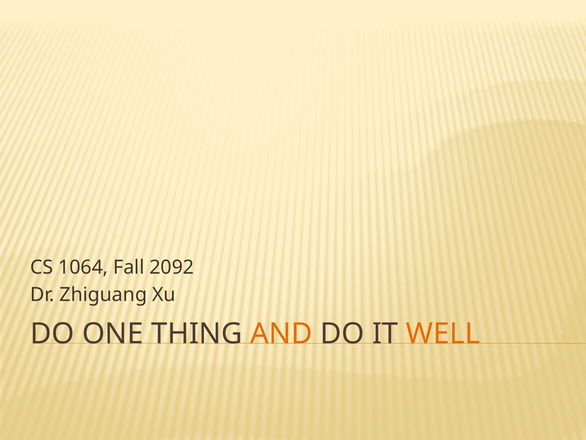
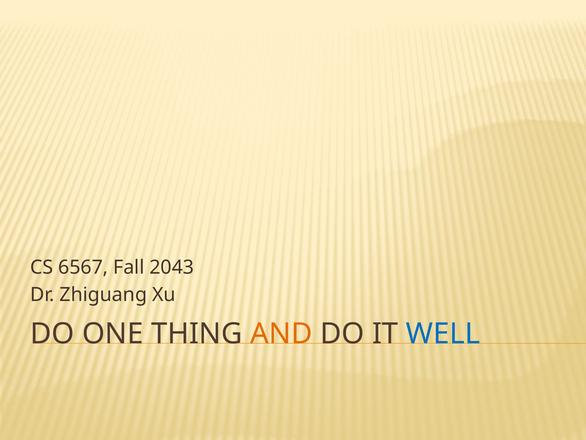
1064: 1064 -> 6567
2092: 2092 -> 2043
WELL colour: orange -> blue
